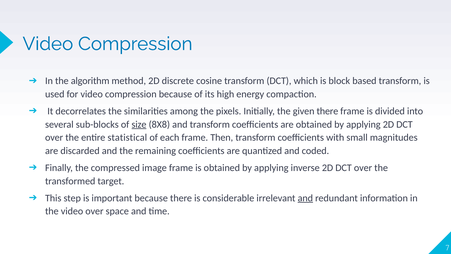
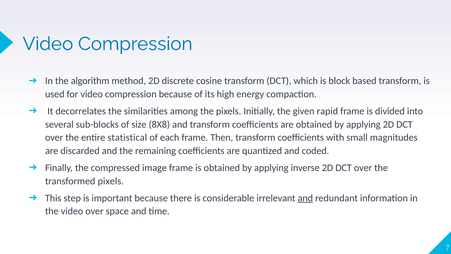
given there: there -> rapid
size underline: present -> none
transformed target: target -> pixels
